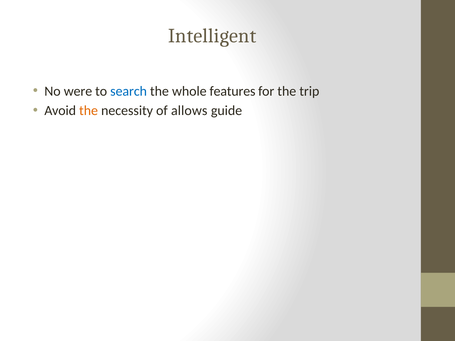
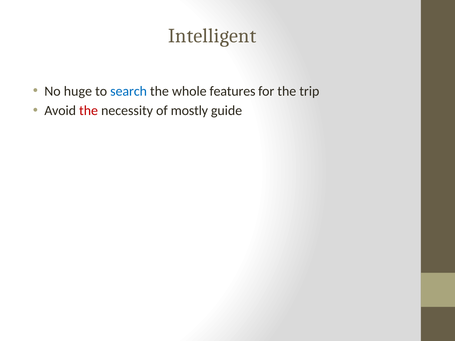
were: were -> huge
the at (89, 111) colour: orange -> red
allows: allows -> mostly
